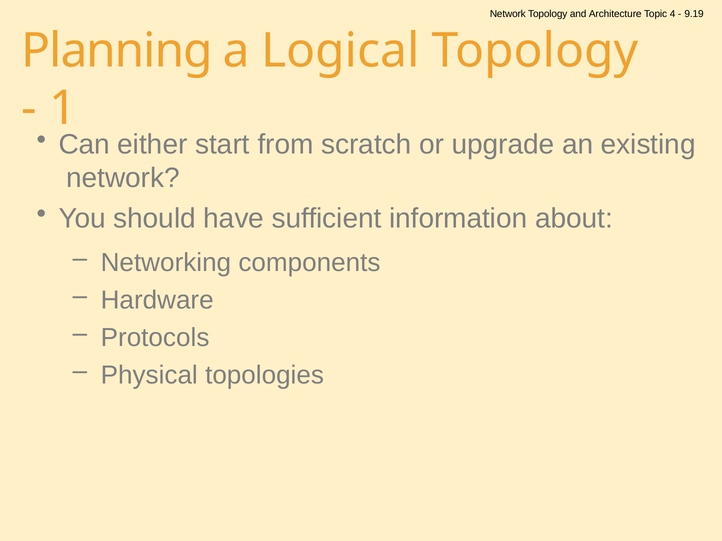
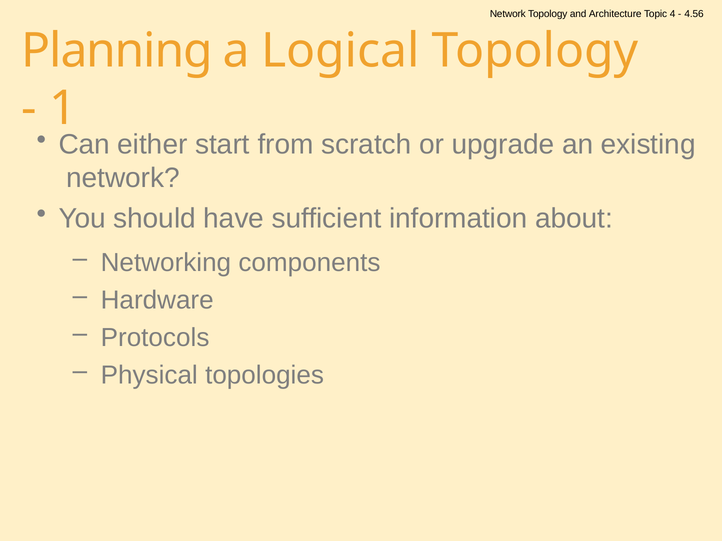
9.19: 9.19 -> 4.56
